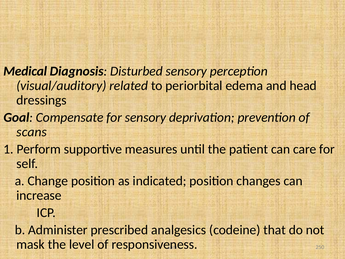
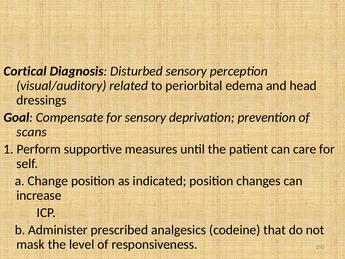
Medical: Medical -> Cortical
